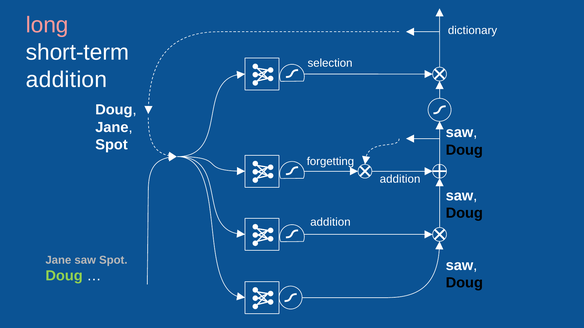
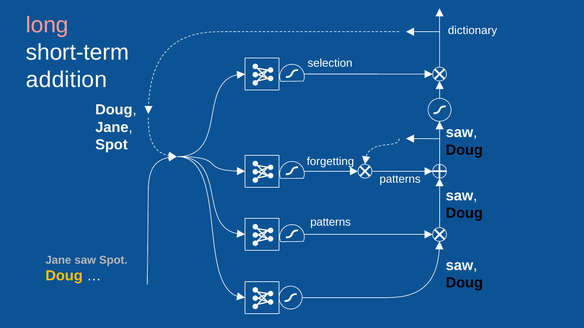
addition at (400, 179): addition -> patterns
addition at (330, 222): addition -> patterns
Doug at (64, 276) colour: light green -> yellow
